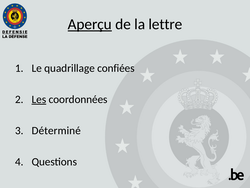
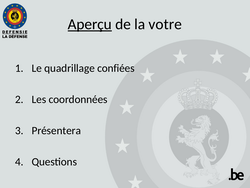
lettre: lettre -> votre
Les underline: present -> none
Déterminé: Déterminé -> Présentera
